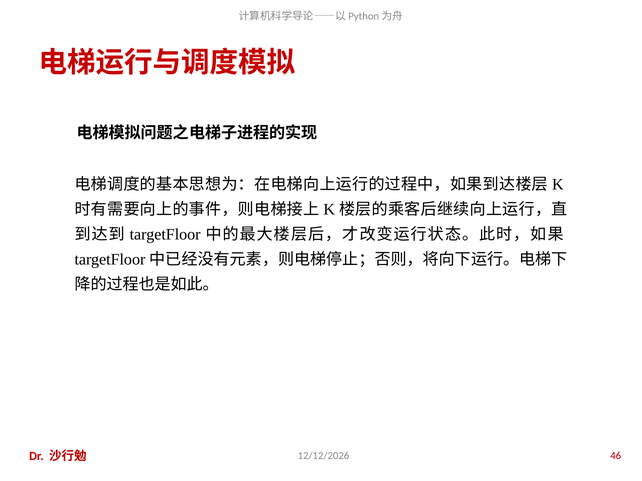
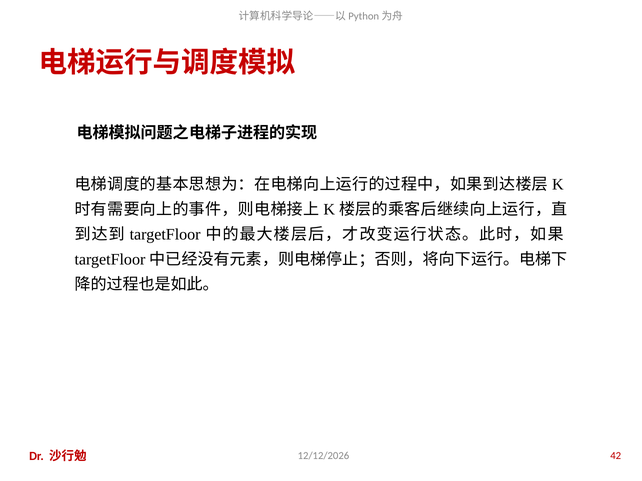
46: 46 -> 42
